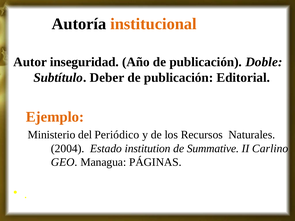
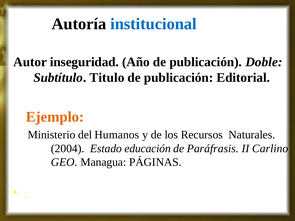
institucional colour: orange -> blue
Deber: Deber -> Titulo
Periódico: Periódico -> Humanos
institution: institution -> educación
Summative: Summative -> Paráfrasis
